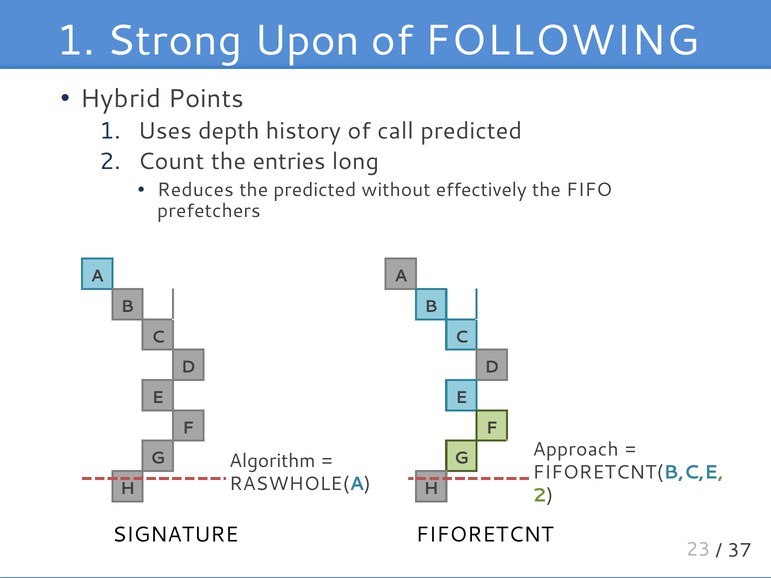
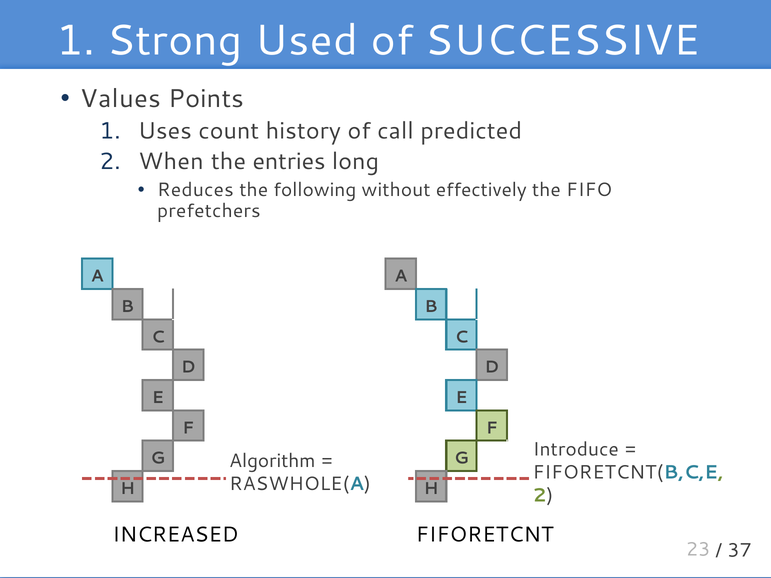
Upon: Upon -> Used
FOLLOWING: FOLLOWING -> SUCCESSIVE
Hybrid: Hybrid -> Values
depth: depth -> count
Count: Count -> When
the predicted: predicted -> following
Approach: Approach -> Introduce
SIGNATURE: SIGNATURE -> INCREASED
